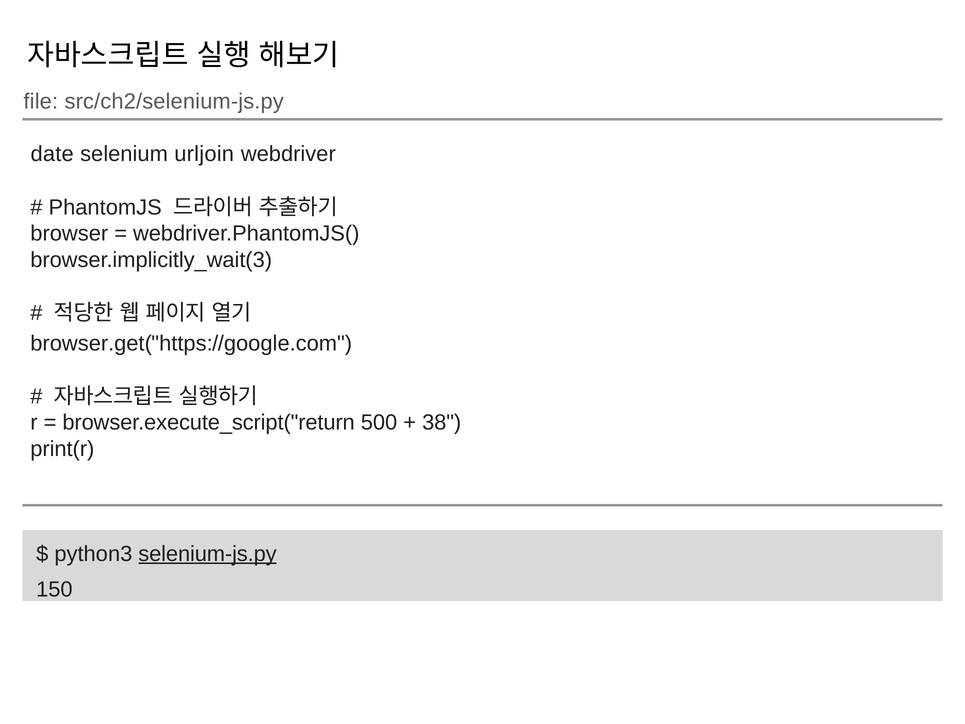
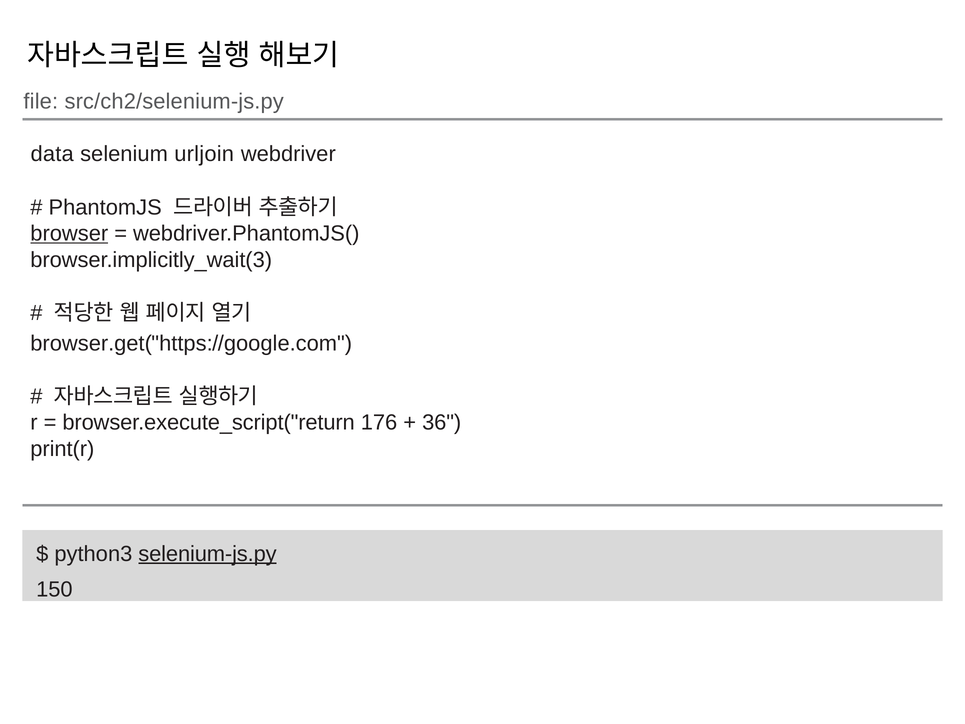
date: date -> data
browser underline: none -> present
500: 500 -> 176
38: 38 -> 36
